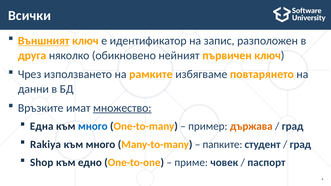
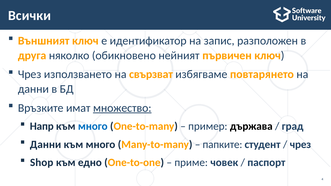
Външният underline: present -> none
рамките: рамките -> свързват
Една: Една -> Напр
държава colour: orange -> black
Rakiya at (46, 145): Rakiya -> Данни
град at (300, 145): град -> чрез
